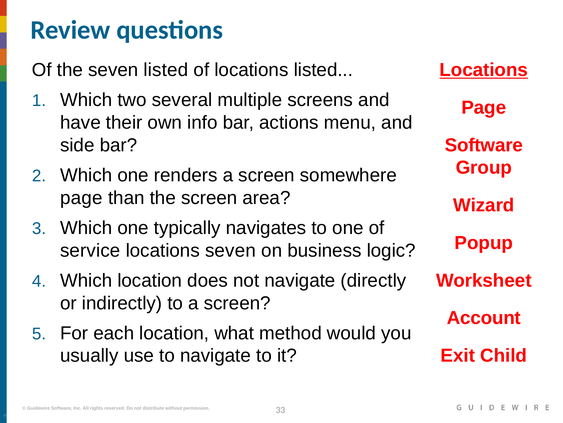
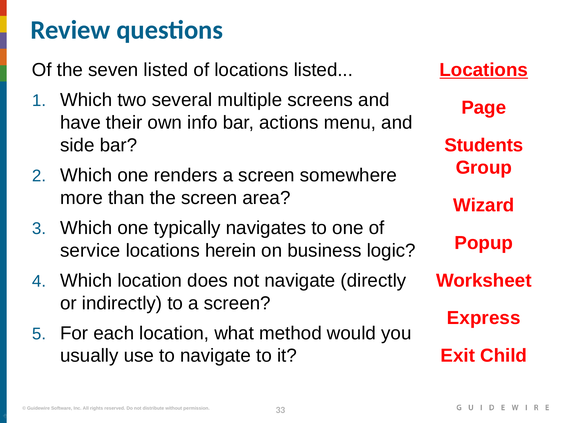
Software at (484, 145): Software -> Students
page at (81, 197): page -> more
locations seven: seven -> herein
Account: Account -> Express
